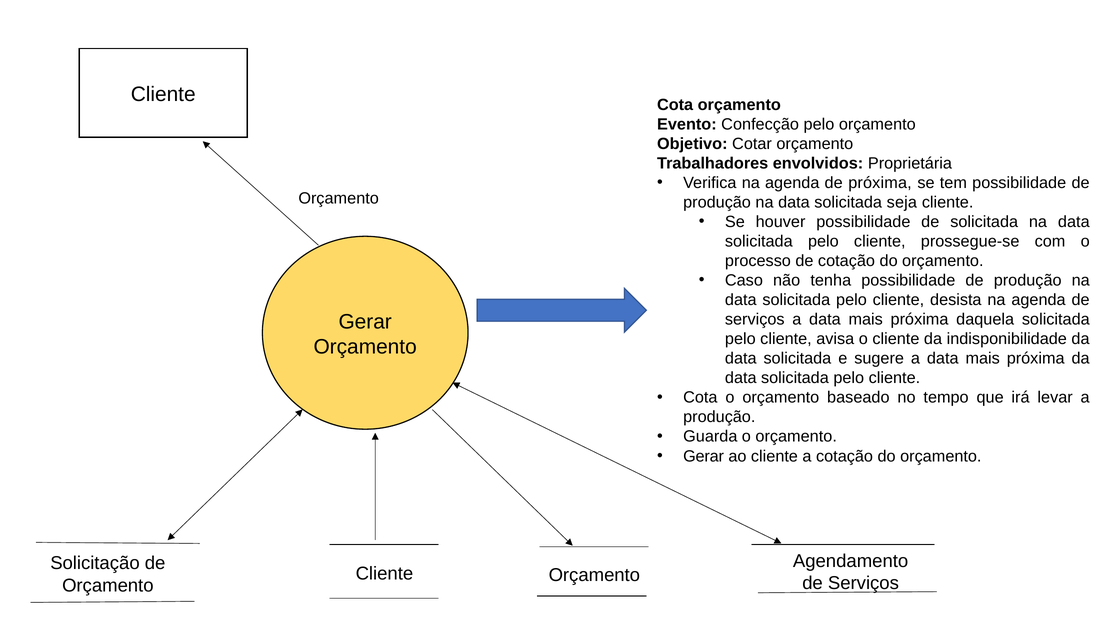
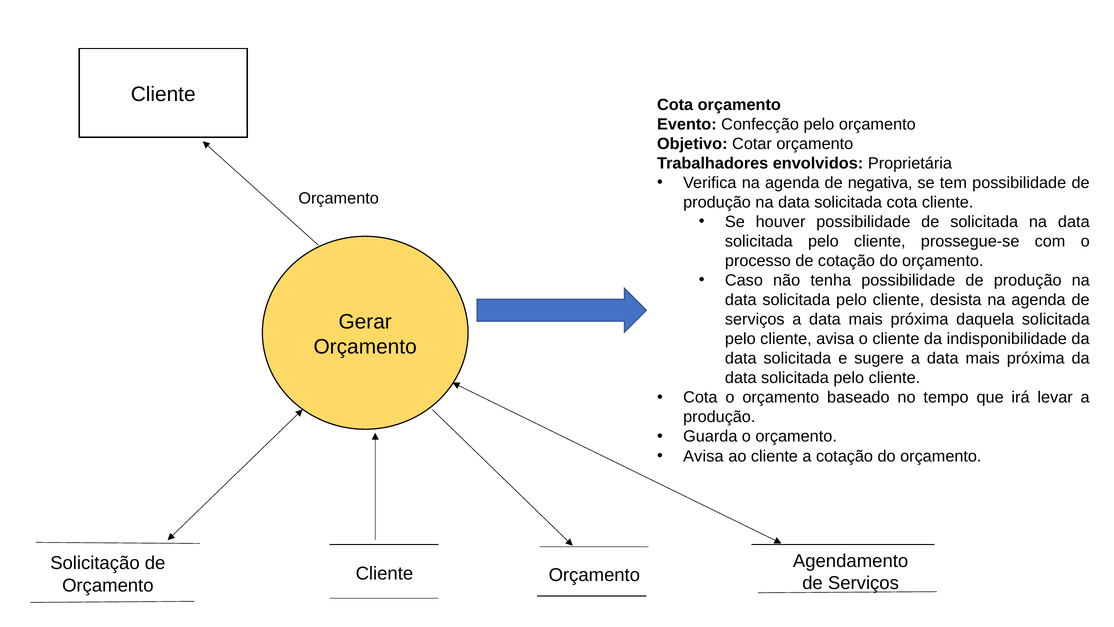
de próxima: próxima -> negativa
solicitada seja: seja -> cota
Gerar at (704, 456): Gerar -> Avisa
